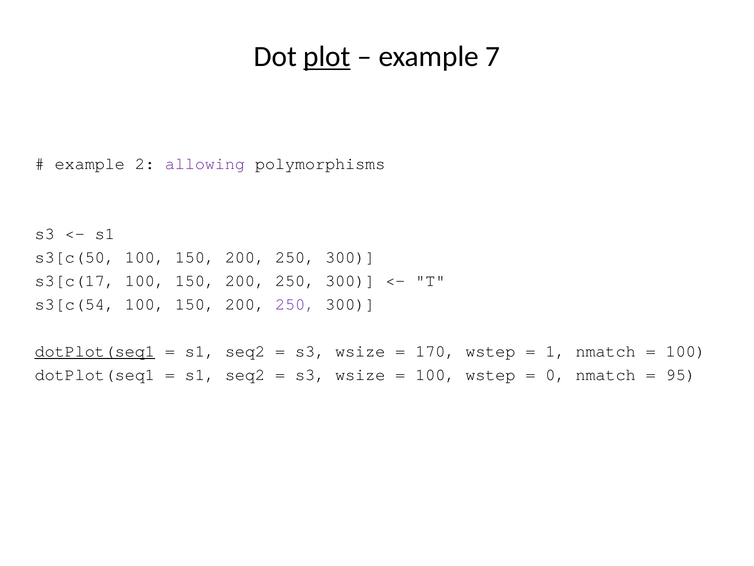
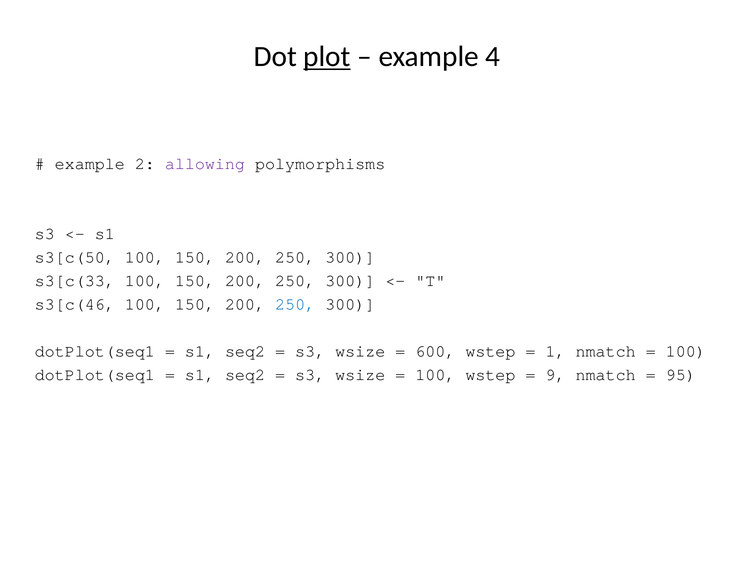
7: 7 -> 4
s3[c(17: s3[c(17 -> s3[c(33
s3[c(54: s3[c(54 -> s3[c(46
250 at (295, 304) colour: purple -> blue
dotPlot(seq1 at (95, 351) underline: present -> none
170: 170 -> 600
0: 0 -> 9
